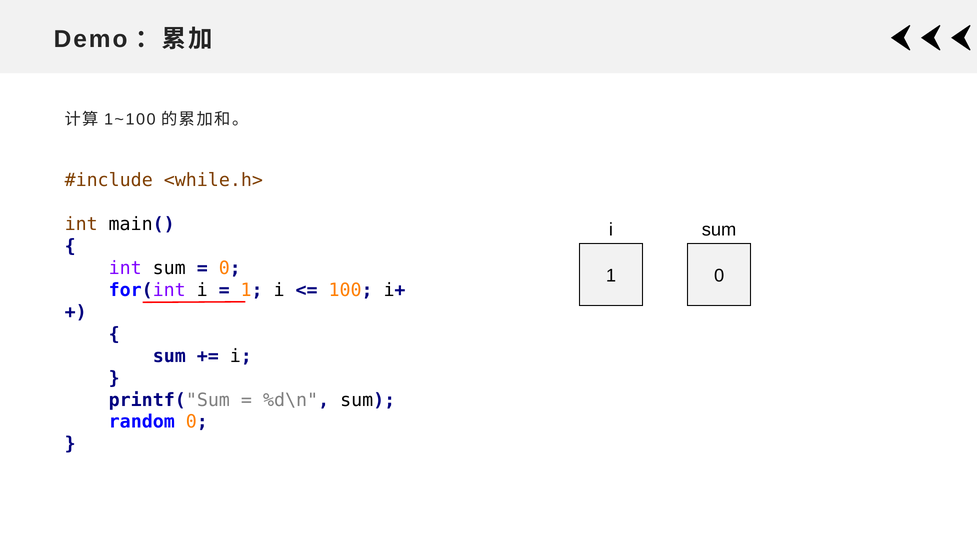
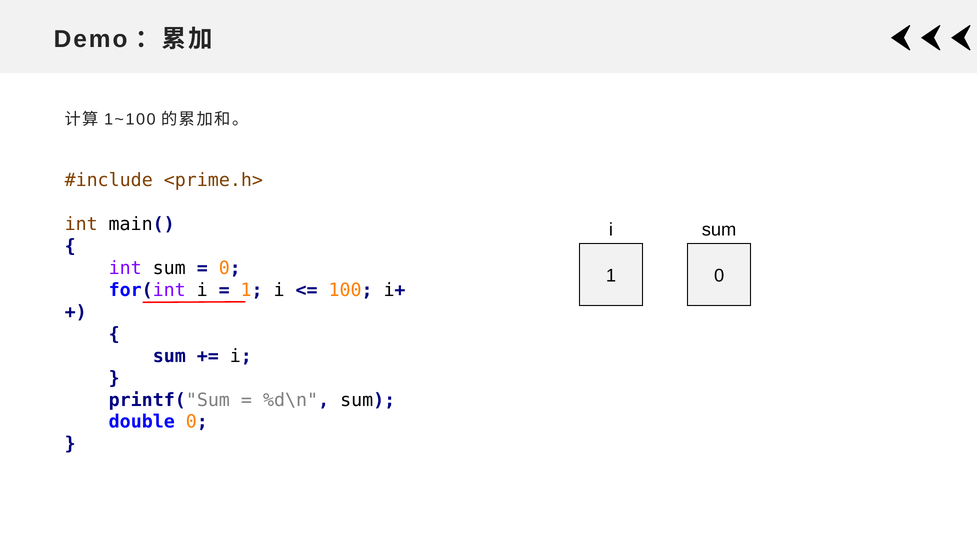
<while.h>: <while.h> -> <prime.h>
random: random -> double
